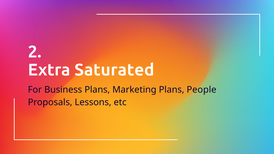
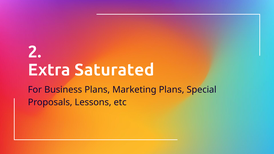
People: People -> Special
